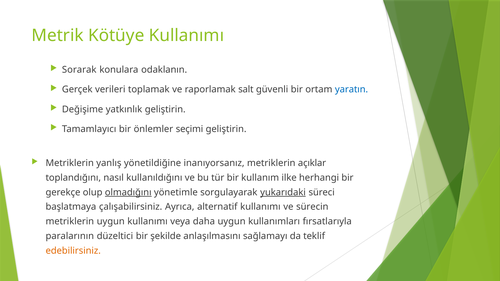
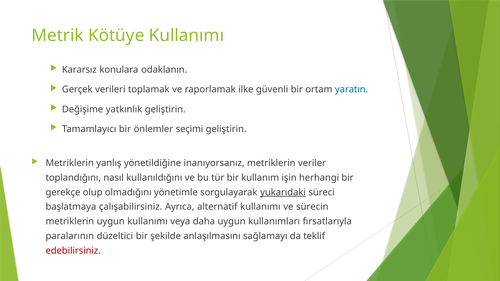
Sorarak: Sorarak -> Kararsız
salt: salt -> ilke
açıklar: açıklar -> veriler
ilke: ilke -> işin
olmadığını underline: present -> none
edebilirsiniz colour: orange -> red
